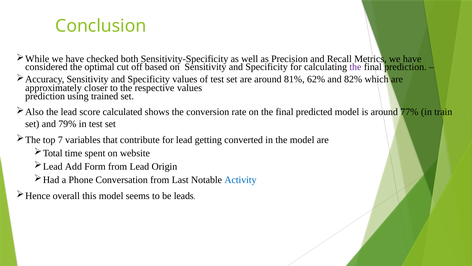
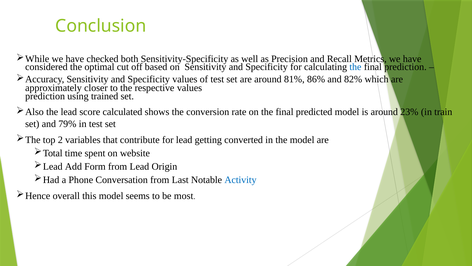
the at (355, 67) colour: purple -> blue
62%: 62% -> 86%
77%: 77% -> 23%
7: 7 -> 2
leads: leads -> most
